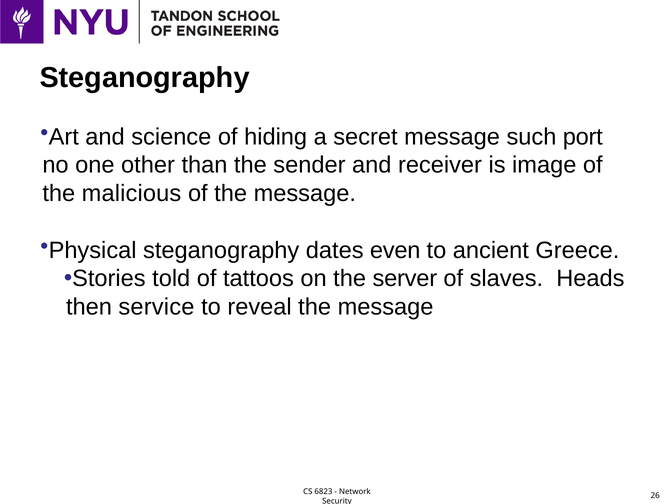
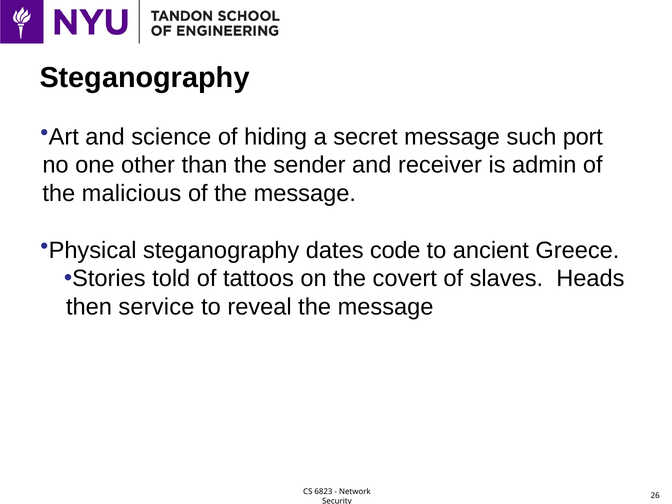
image: image -> admin
even: even -> code
server: server -> covert
